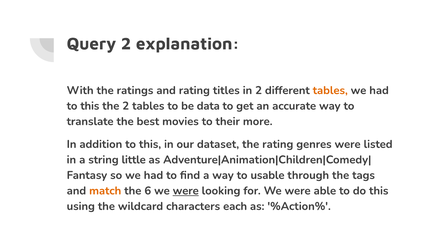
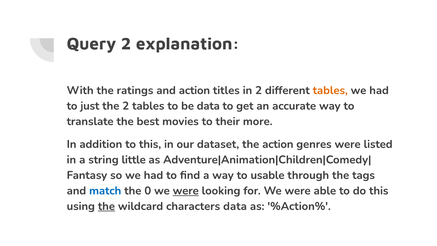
and rating: rating -> action
this at (90, 106): this -> just
the rating: rating -> action
match colour: orange -> blue
6: 6 -> 0
the at (106, 206) underline: none -> present
characters each: each -> data
